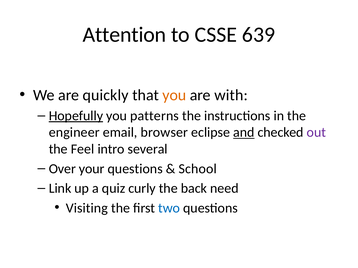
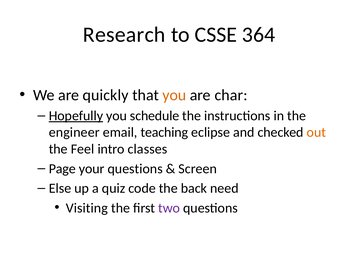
Attention: Attention -> Research
639: 639 -> 364
with: with -> char
patterns: patterns -> schedule
browser: browser -> teaching
and underline: present -> none
out colour: purple -> orange
several: several -> classes
Over: Over -> Page
School: School -> Screen
Link: Link -> Else
curly: curly -> code
two colour: blue -> purple
